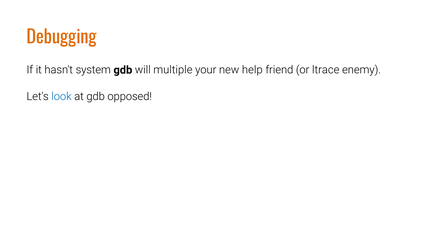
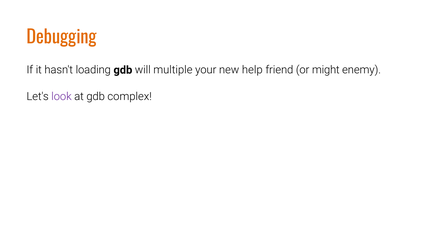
system: system -> loading
ltrace: ltrace -> might
look colour: blue -> purple
opposed: opposed -> complex
